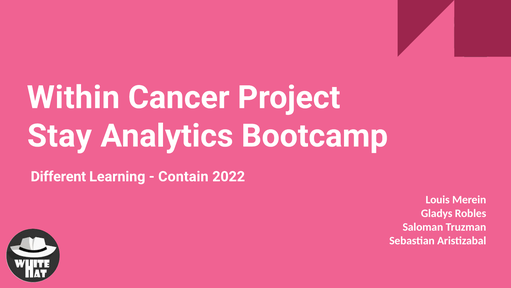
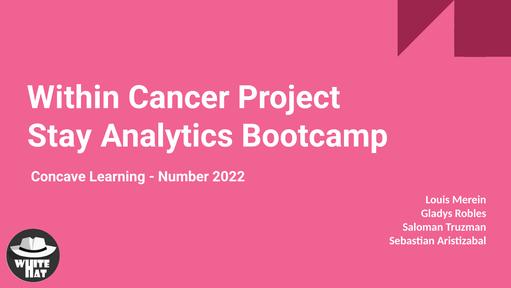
Different: Different -> Concave
Contain: Contain -> Number
